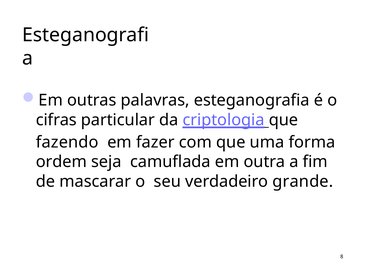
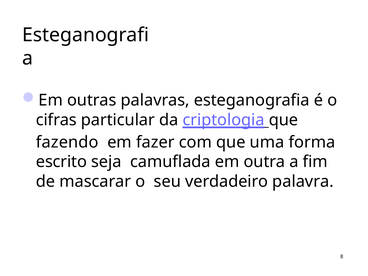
ordem: ordem -> escrito
grande: grande -> palavra
